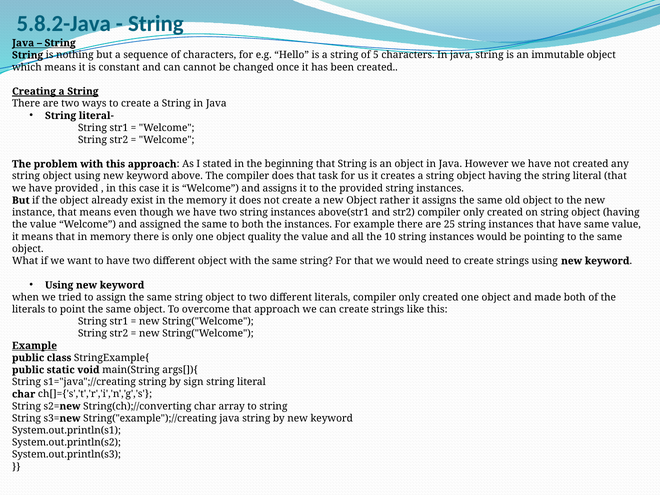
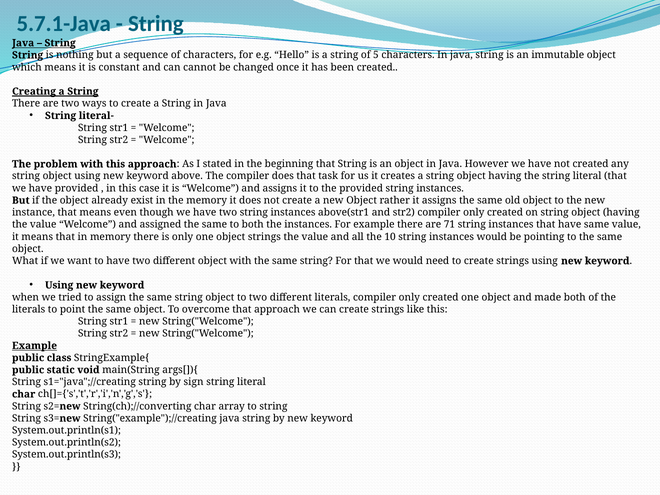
5.8.2-Java: 5.8.2-Java -> 5.7.1-Java
25: 25 -> 71
object quality: quality -> strings
